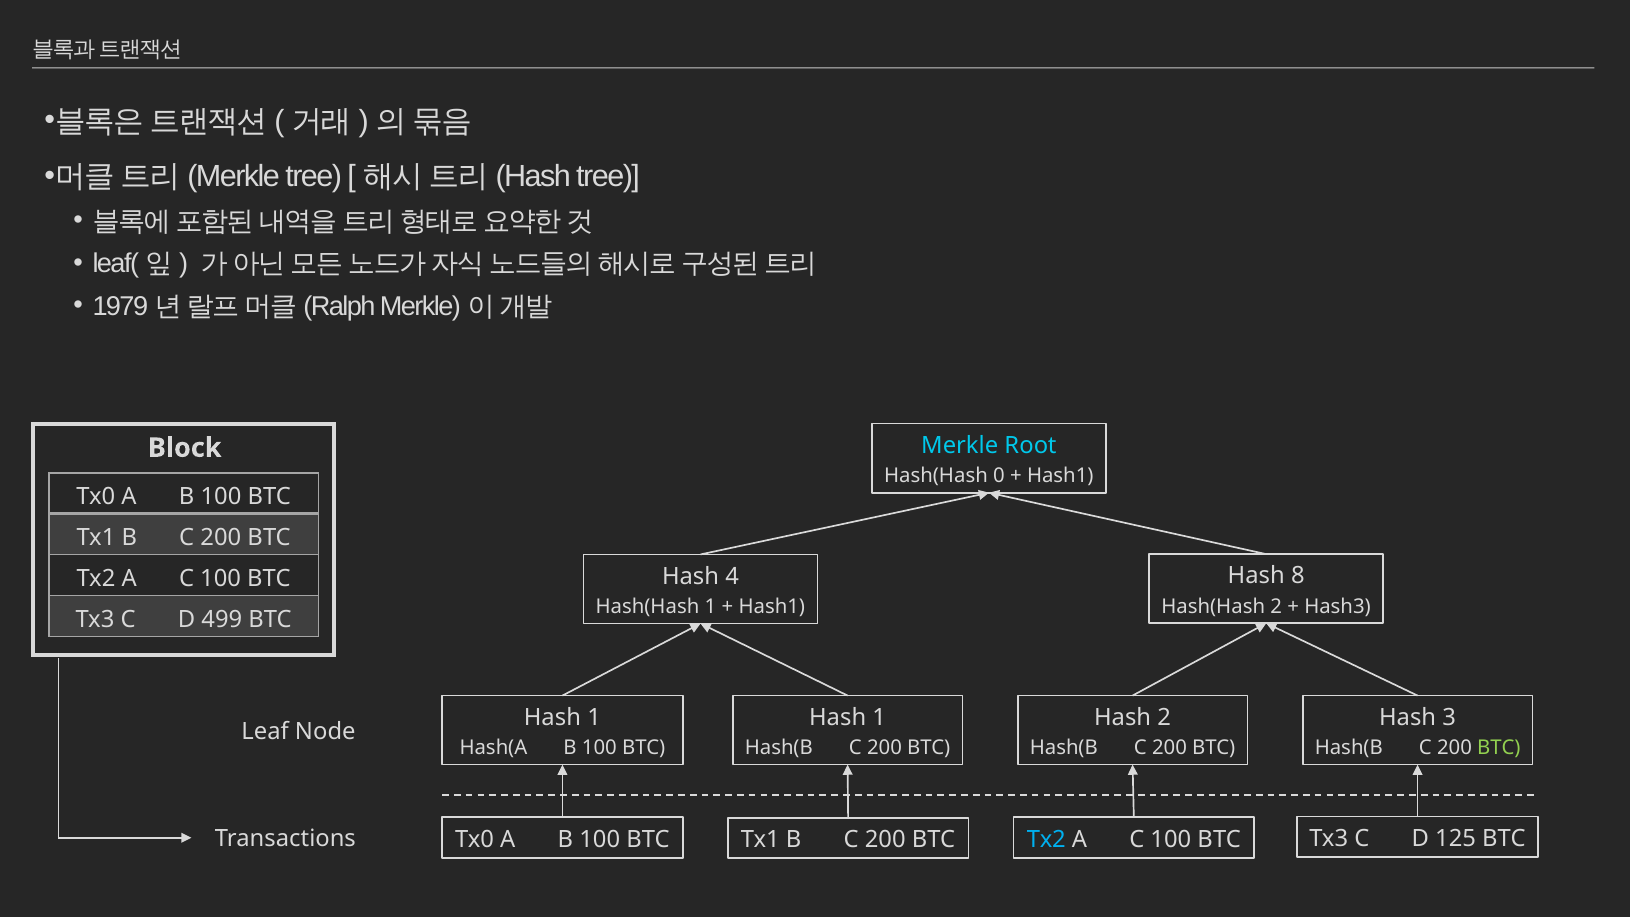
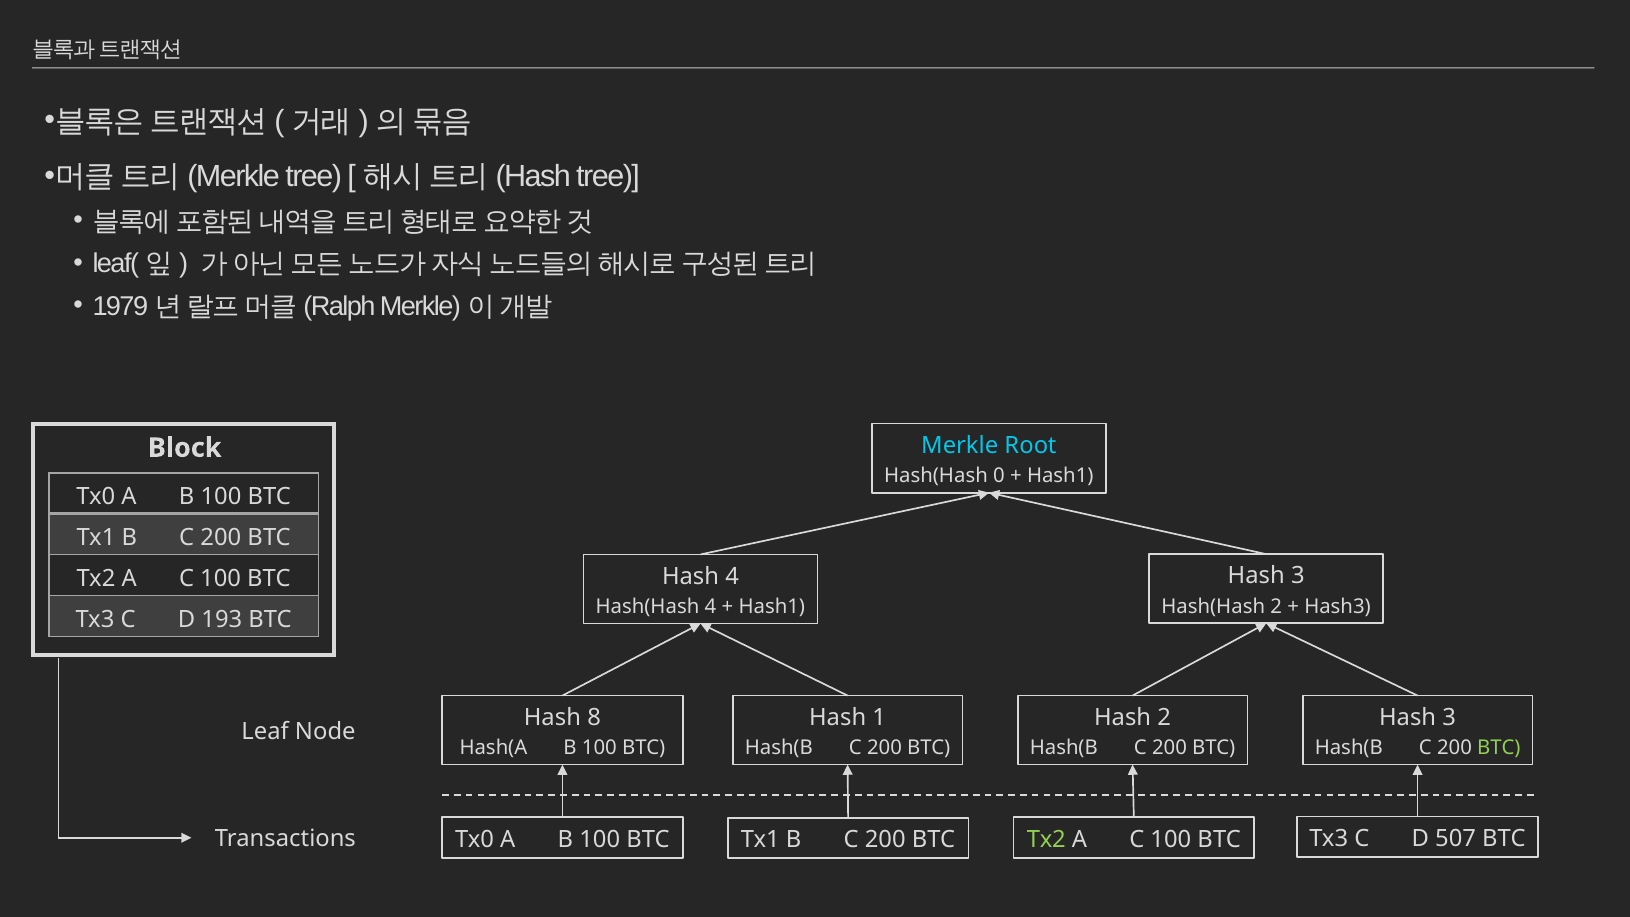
8 at (1298, 576): 8 -> 3
Hash(Hash 1: 1 -> 4
499: 499 -> 193
1 at (594, 717): 1 -> 8
125: 125 -> 507
Tx2 at (1046, 839) colour: light blue -> light green
